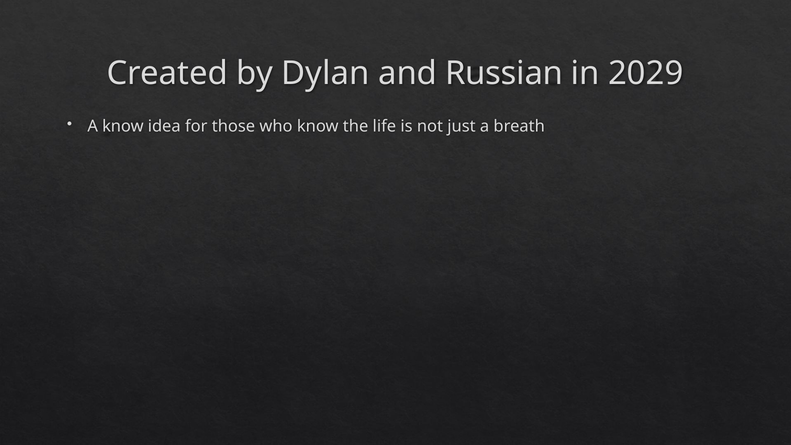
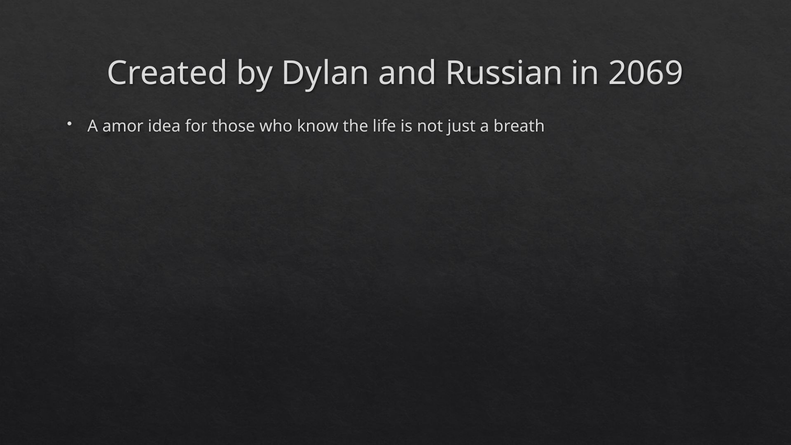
2029: 2029 -> 2069
A know: know -> amor
